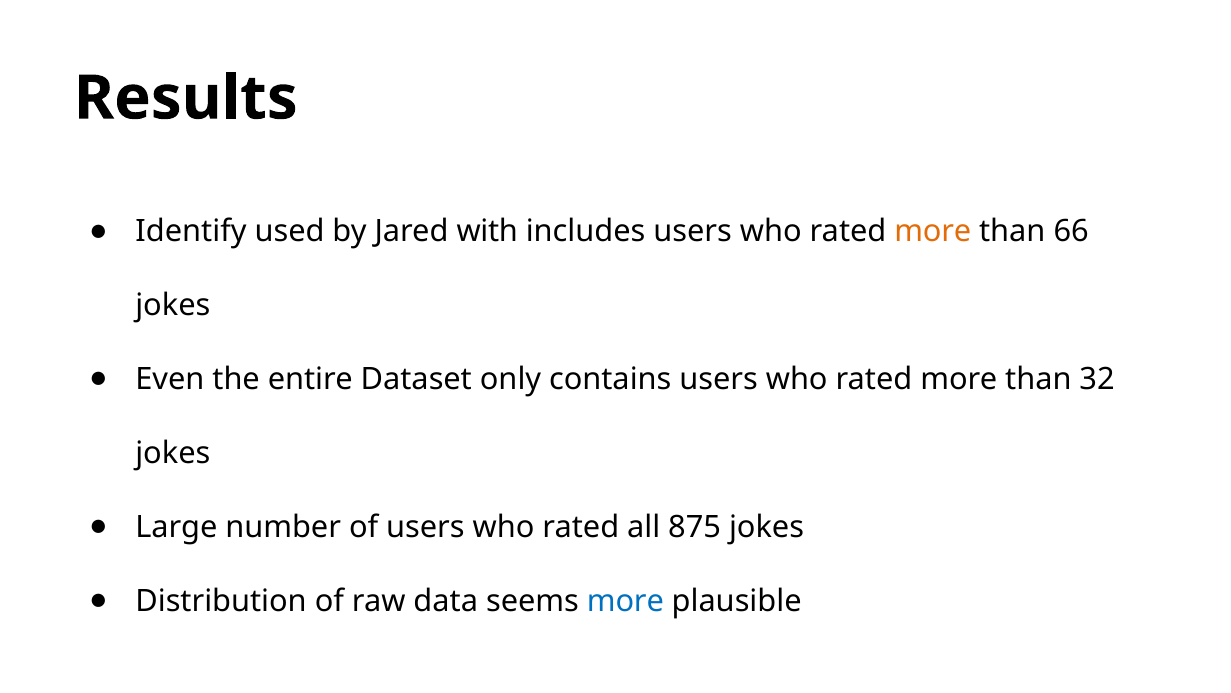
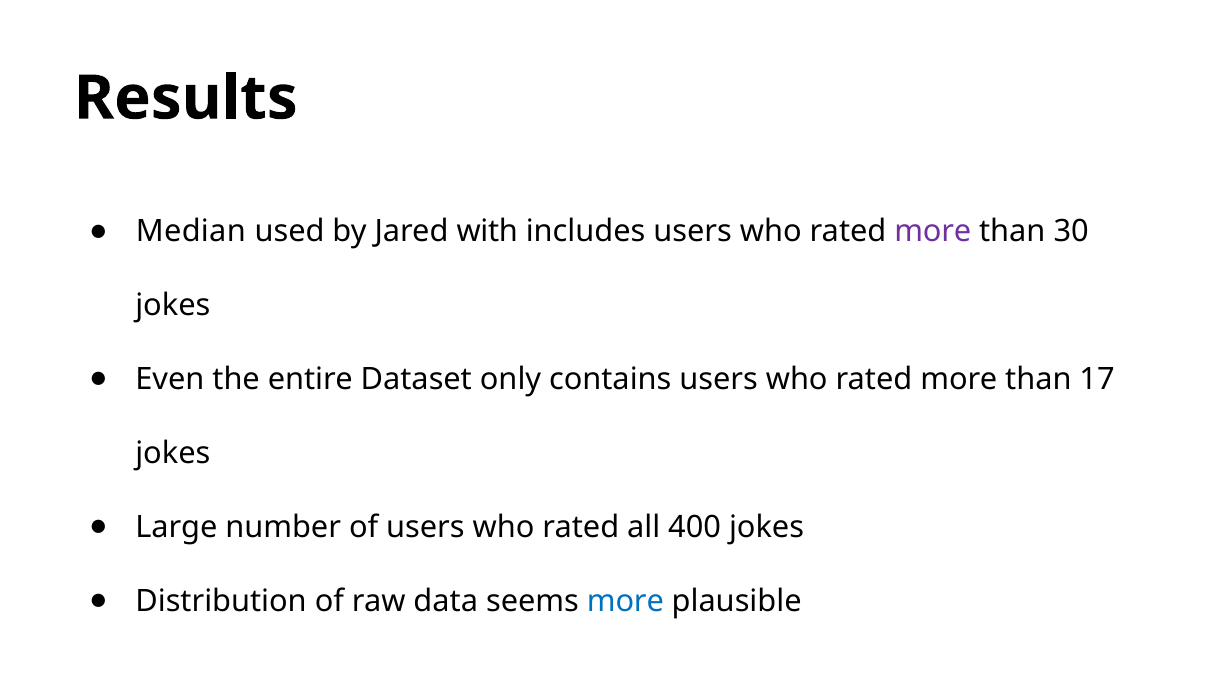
Identify: Identify -> Median
more at (933, 231) colour: orange -> purple
66: 66 -> 30
32: 32 -> 17
875: 875 -> 400
